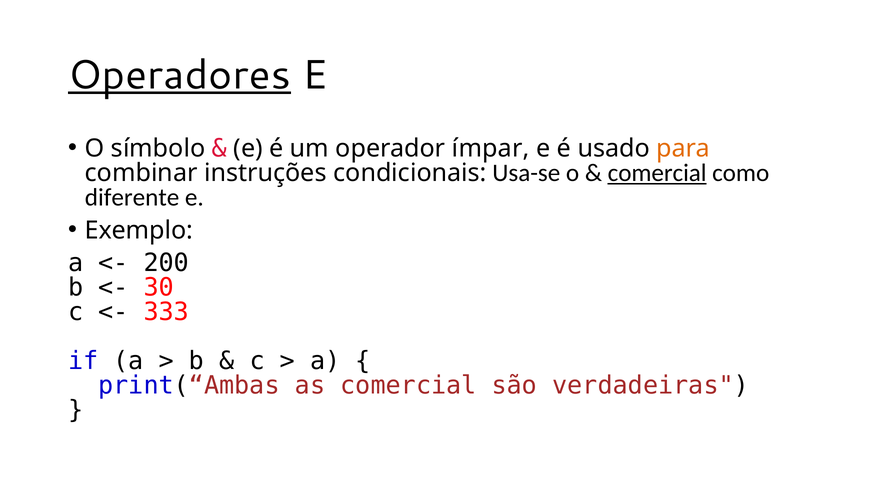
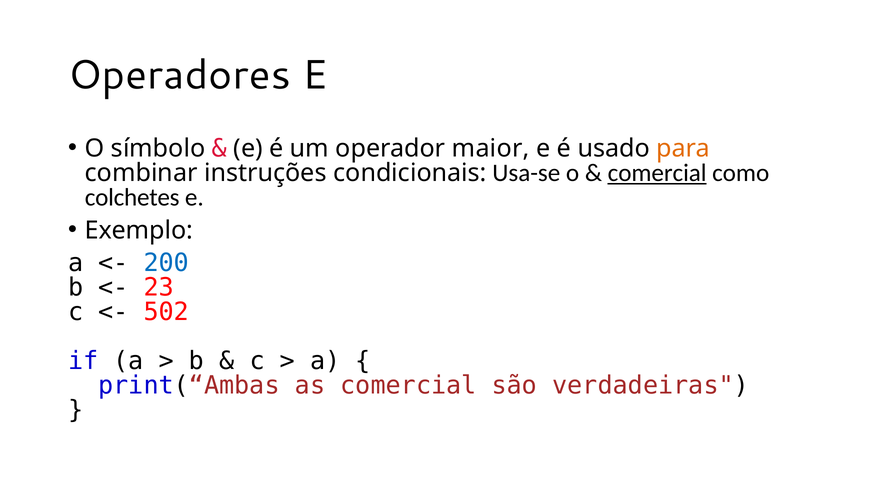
Operadores underline: present -> none
ímpar: ímpar -> maior
diferente: diferente -> colchetes
200 colour: black -> blue
30: 30 -> 23
333: 333 -> 502
